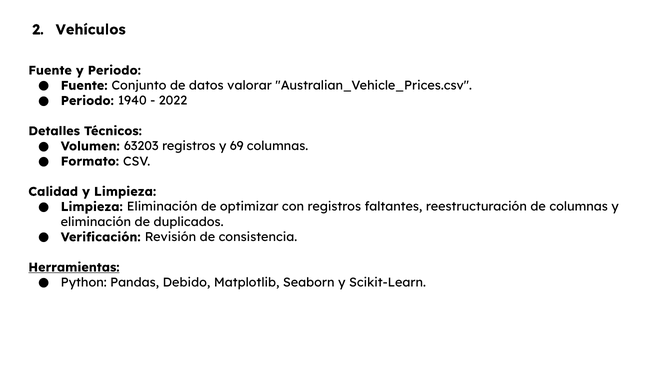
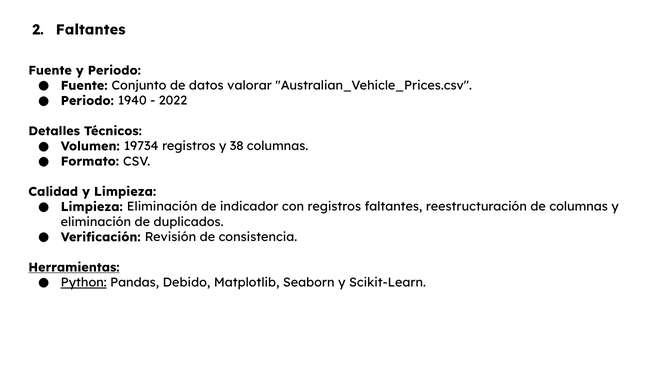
Vehículos at (91, 30): Vehículos -> Faltantes
63203: 63203 -> 19734
69: 69 -> 38
optimizar: optimizar -> indicador
Python underline: none -> present
